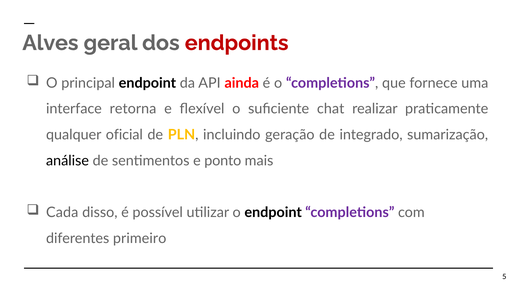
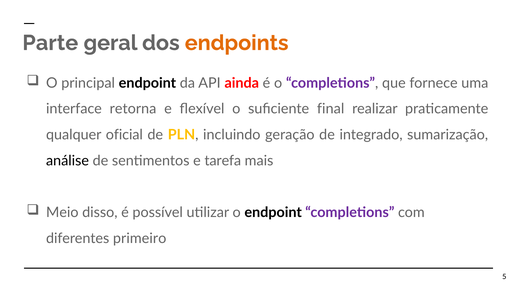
Alves: Alves -> Parte
endpoints colour: red -> orange
chat: chat -> final
ponto: ponto -> tarefa
Cada: Cada -> Meio
